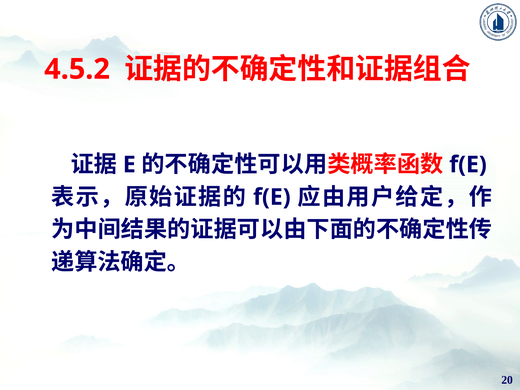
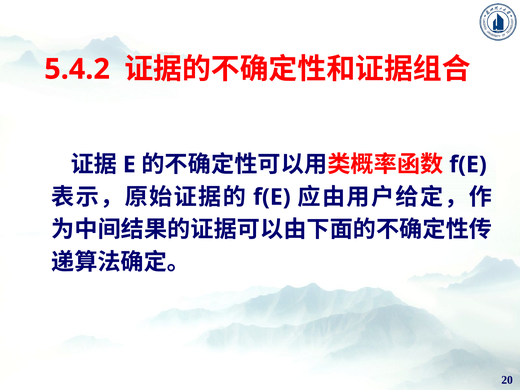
4.5.2: 4.5.2 -> 5.4.2
